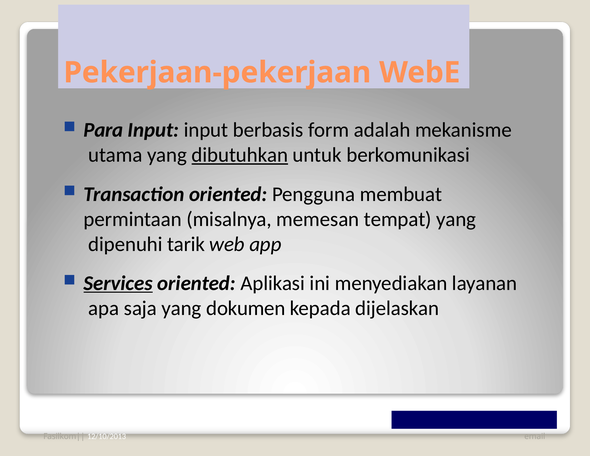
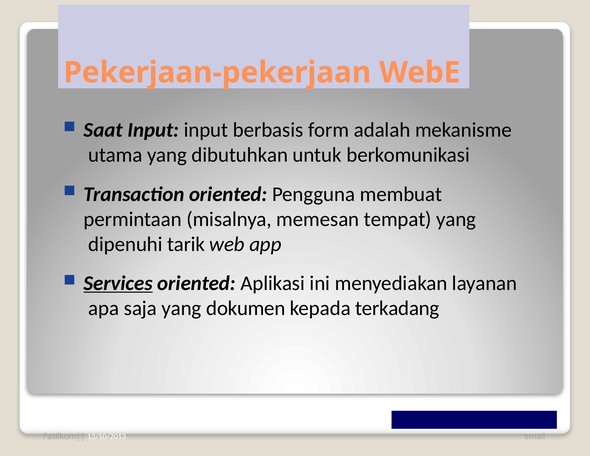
Para: Para -> Saat
dibutuhkan underline: present -> none
dijelaskan: dijelaskan -> terkadang
